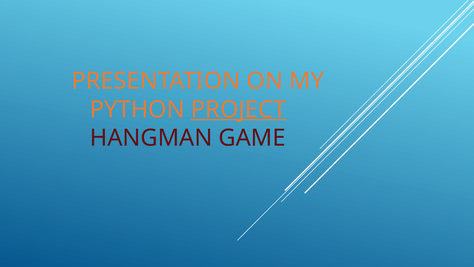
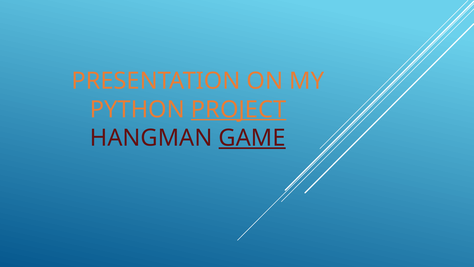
GAME underline: none -> present
